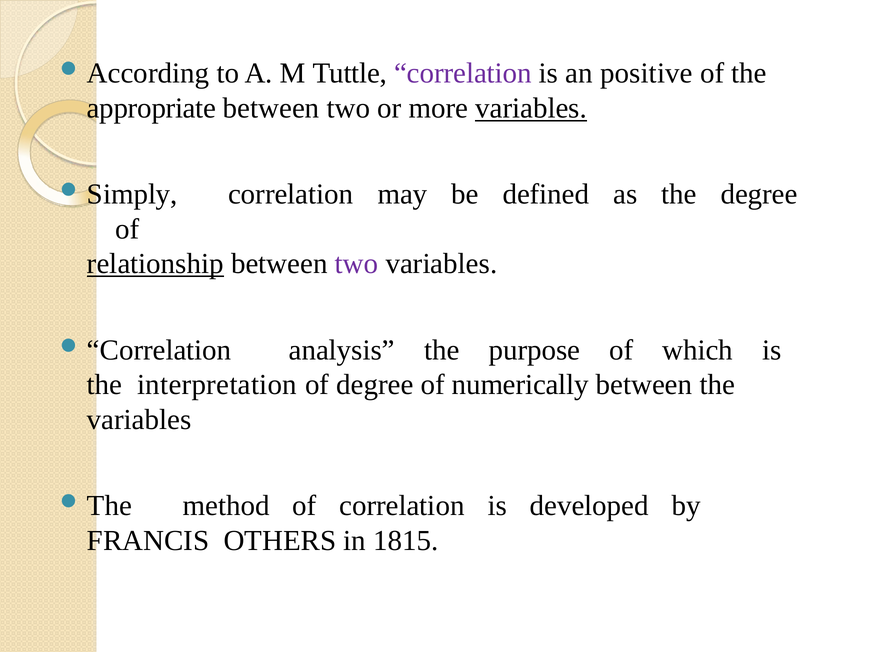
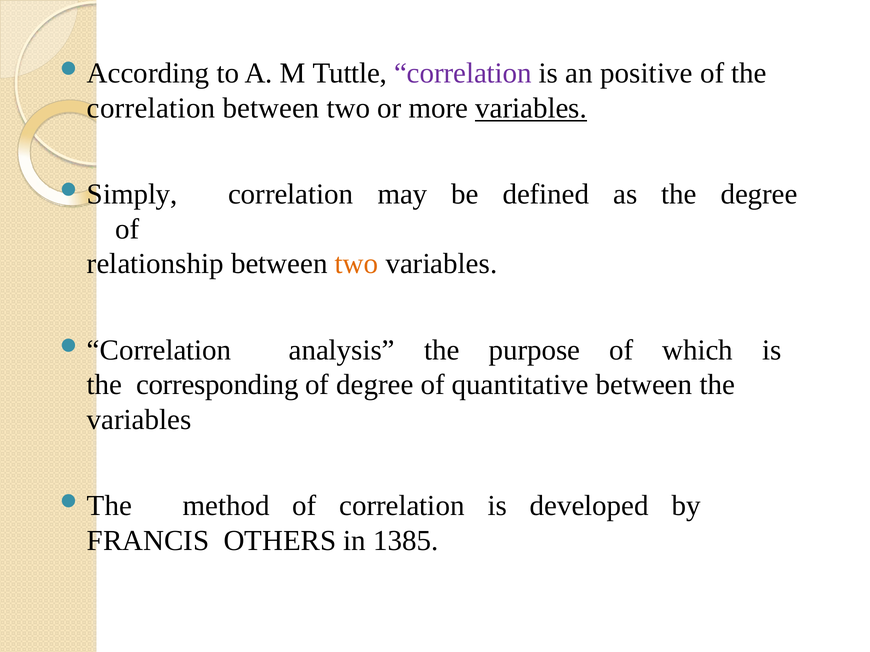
appropriate at (151, 108): appropriate -> correlation
relationship underline: present -> none
two at (357, 264) colour: purple -> orange
interpretation: interpretation -> corresponding
numerically: numerically -> quantitative
1815: 1815 -> 1385
